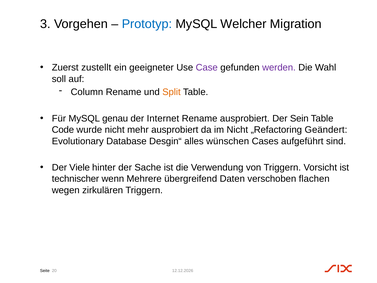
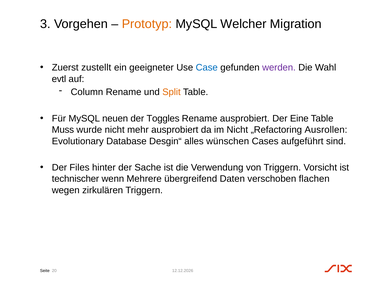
Prototyp colour: blue -> orange
Case colour: purple -> blue
soll: soll -> evtl
genau: genau -> neuen
Internet: Internet -> Toggles
Sein: Sein -> Eine
Code: Code -> Muss
Geändert: Geändert -> Ausrollen
Viele: Viele -> Files
